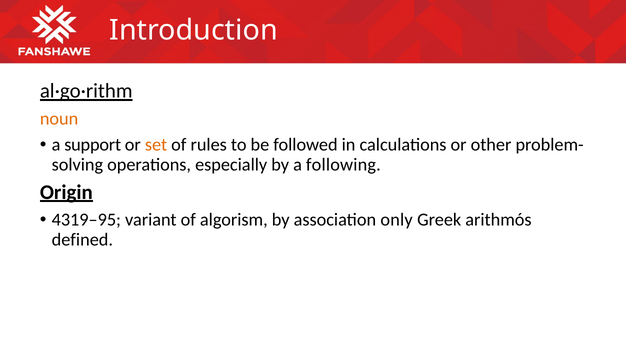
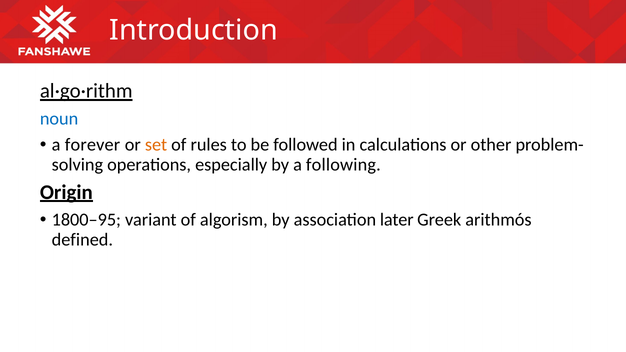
noun colour: orange -> blue
support: support -> forever
4319–95: 4319–95 -> 1800–95
only: only -> later
